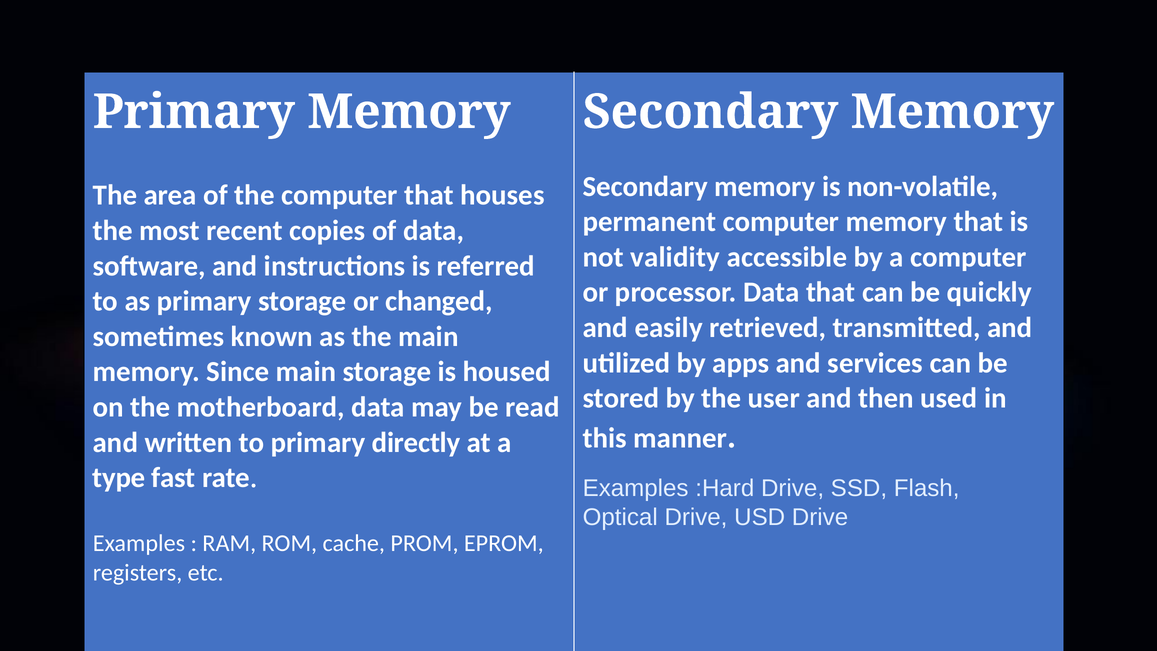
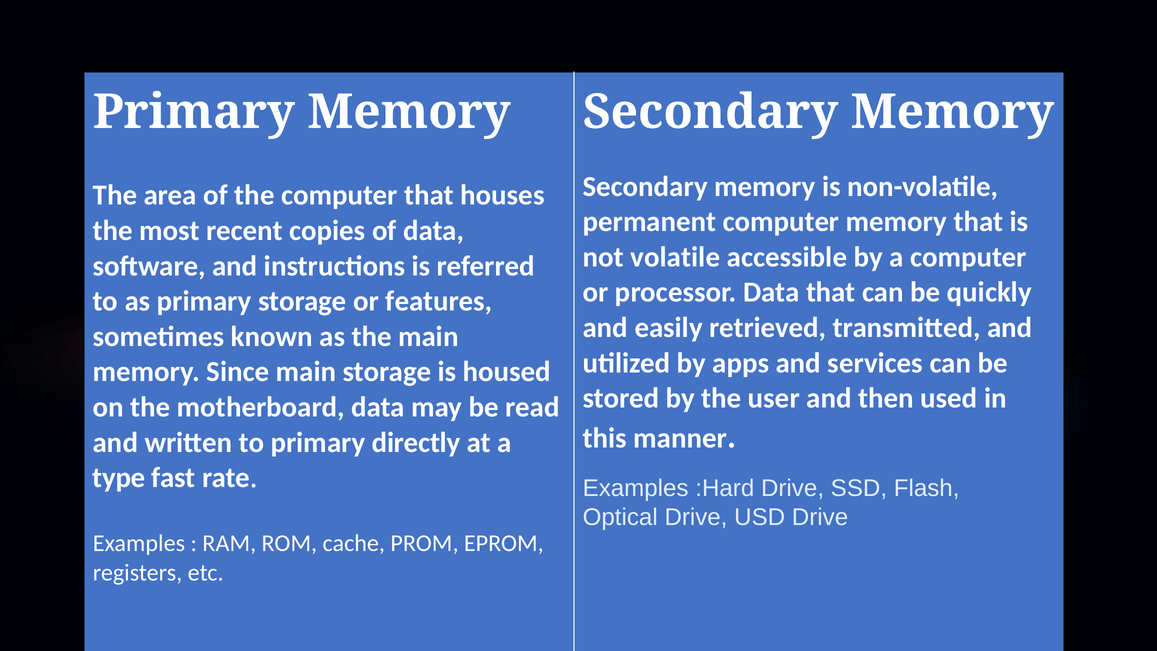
validity: validity -> volatile
changed: changed -> features
